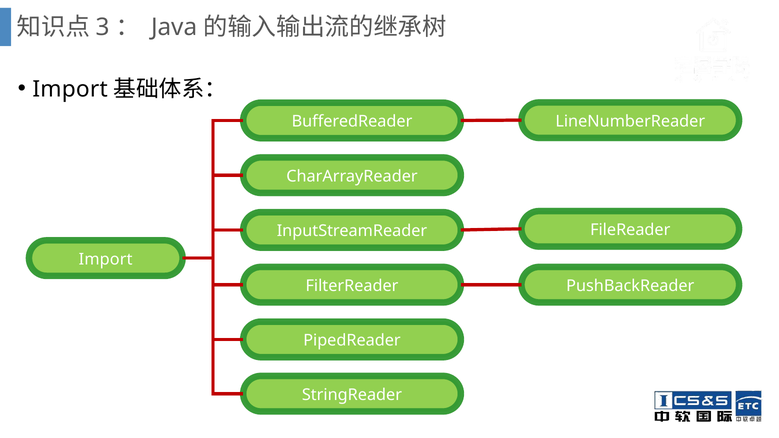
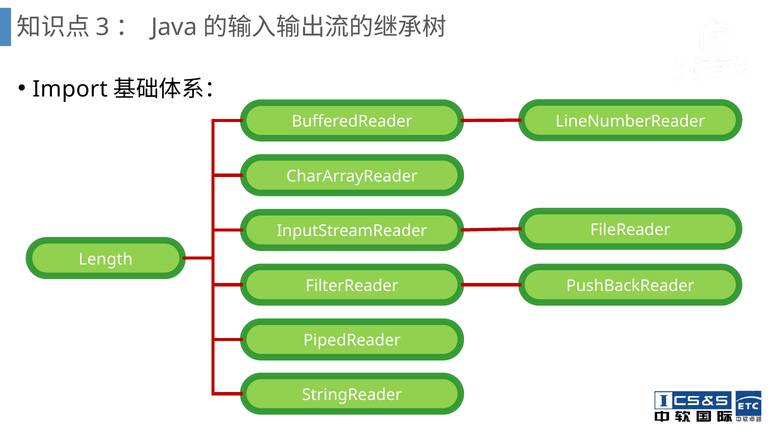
Import at (106, 259): Import -> Length
